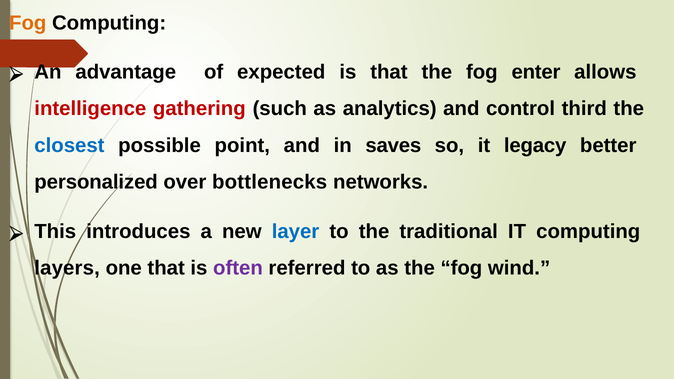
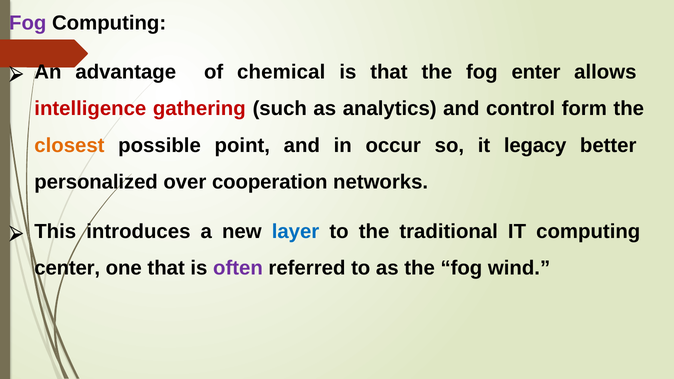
Fog at (28, 23) colour: orange -> purple
expected: expected -> chemical
third: third -> form
closest colour: blue -> orange
saves: saves -> occur
bottlenecks: bottlenecks -> cooperation
layers: layers -> center
